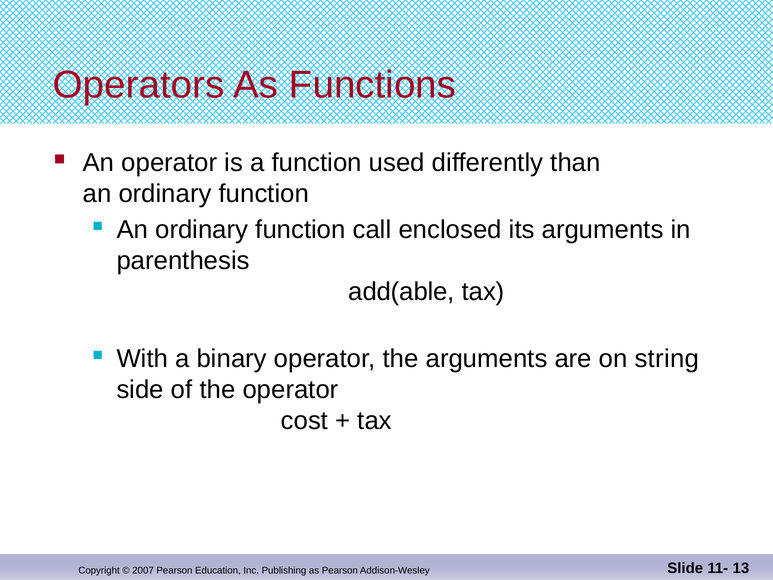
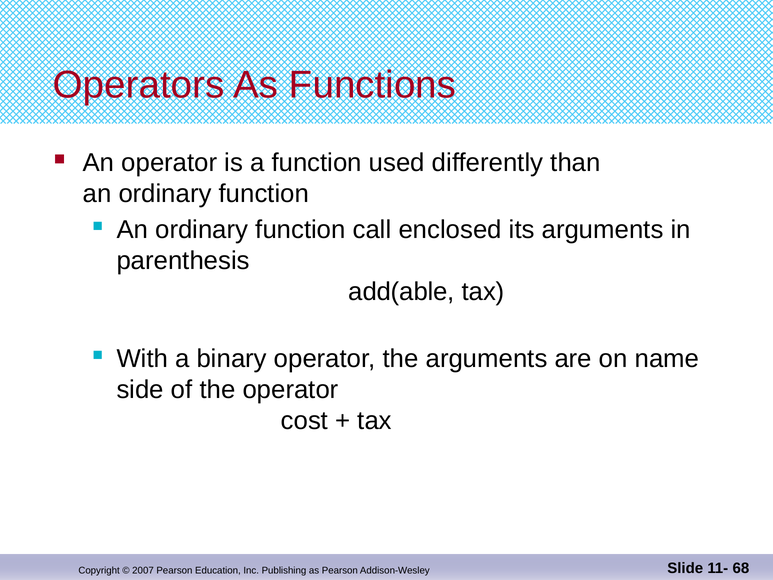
string: string -> name
13: 13 -> 68
